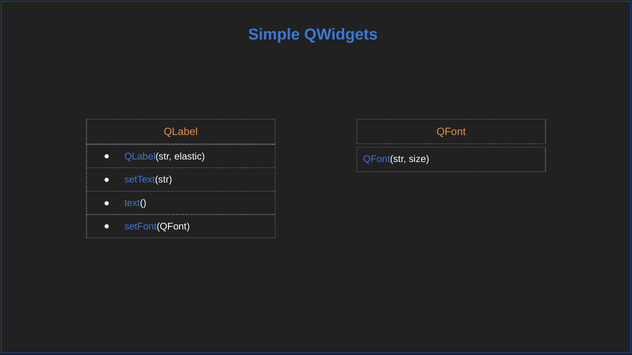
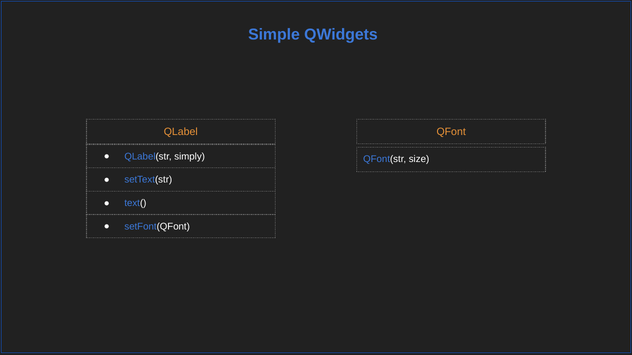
elastic: elastic -> simply
